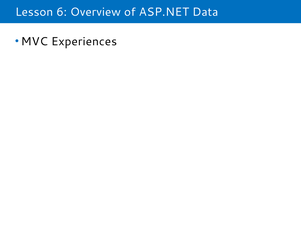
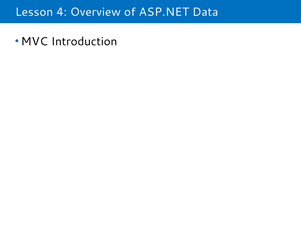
6: 6 -> 4
Experiences: Experiences -> Introduction
